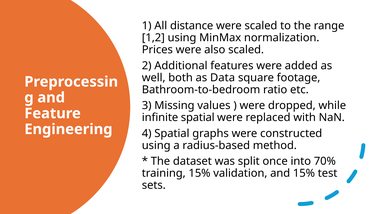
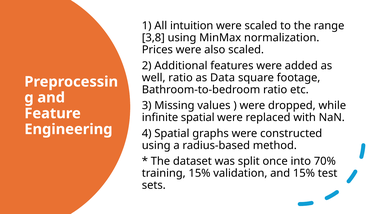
distance: distance -> intuition
1,2: 1,2 -> 3,8
well both: both -> ratio
